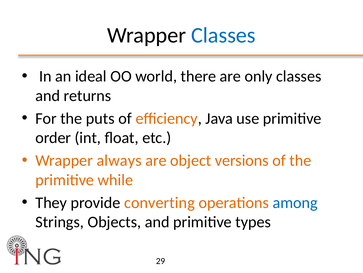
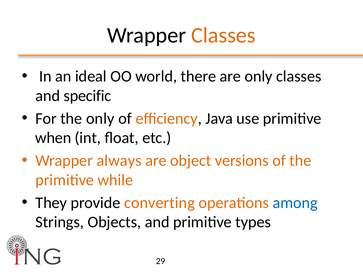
Classes at (223, 35) colour: blue -> orange
returns: returns -> specific
the puts: puts -> only
order: order -> when
